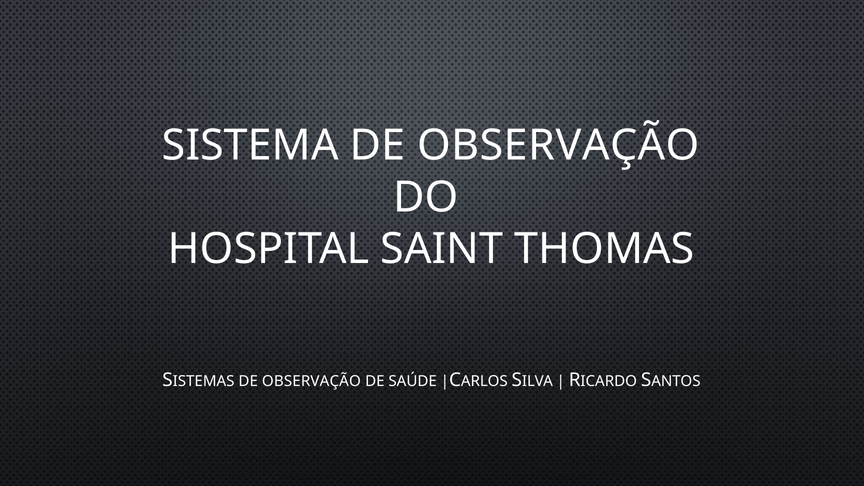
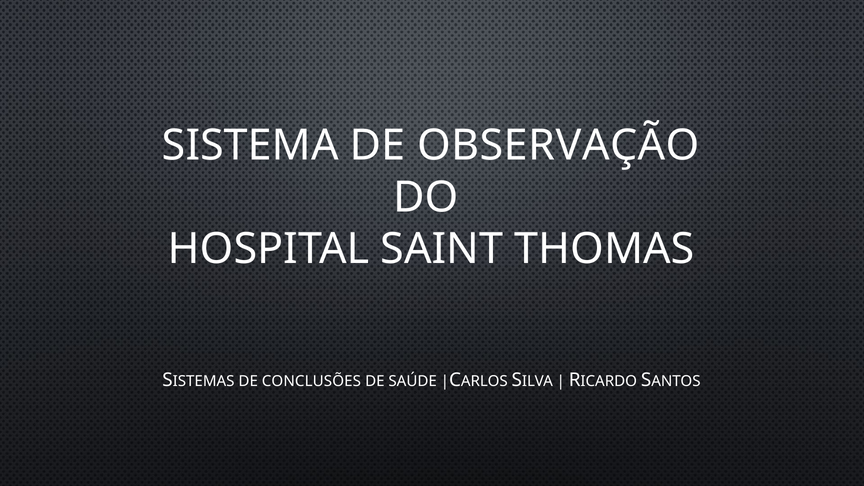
OBSERVAÇÃO at (311, 381): OBSERVAÇÃO -> CONCLUSÕES
